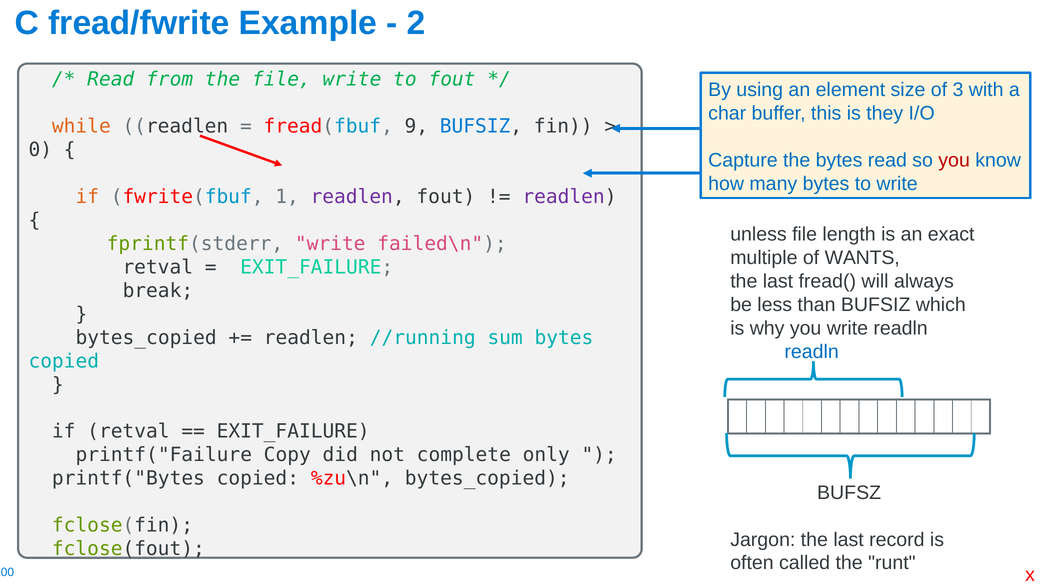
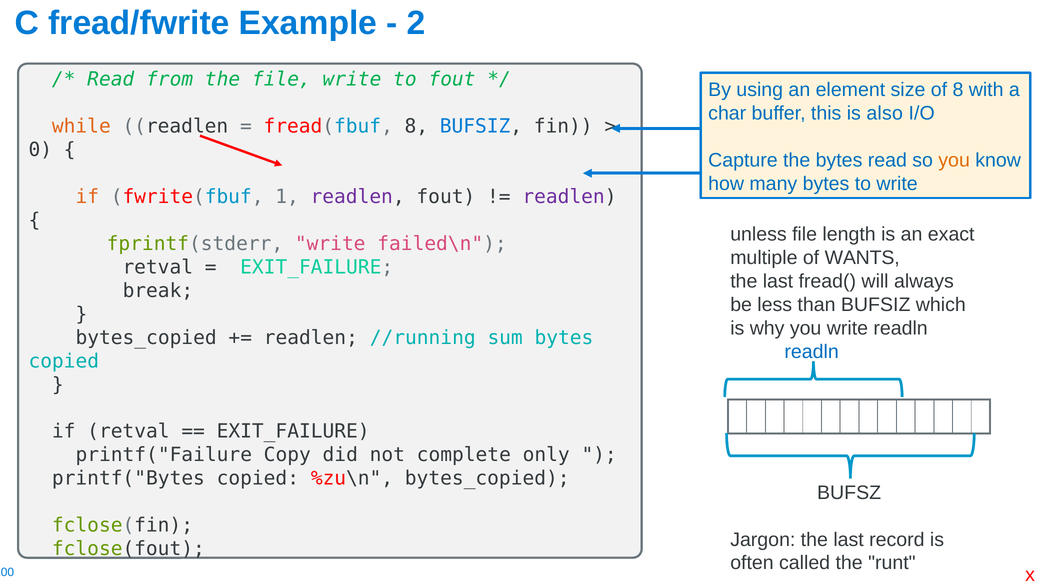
of 3: 3 -> 8
they: they -> also
fread(fbuf 9: 9 -> 8
you at (954, 160) colour: red -> orange
